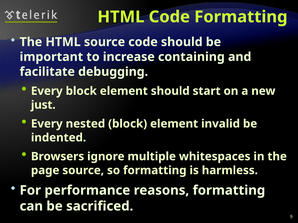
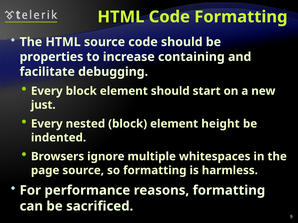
important: important -> properties
invalid: invalid -> height
